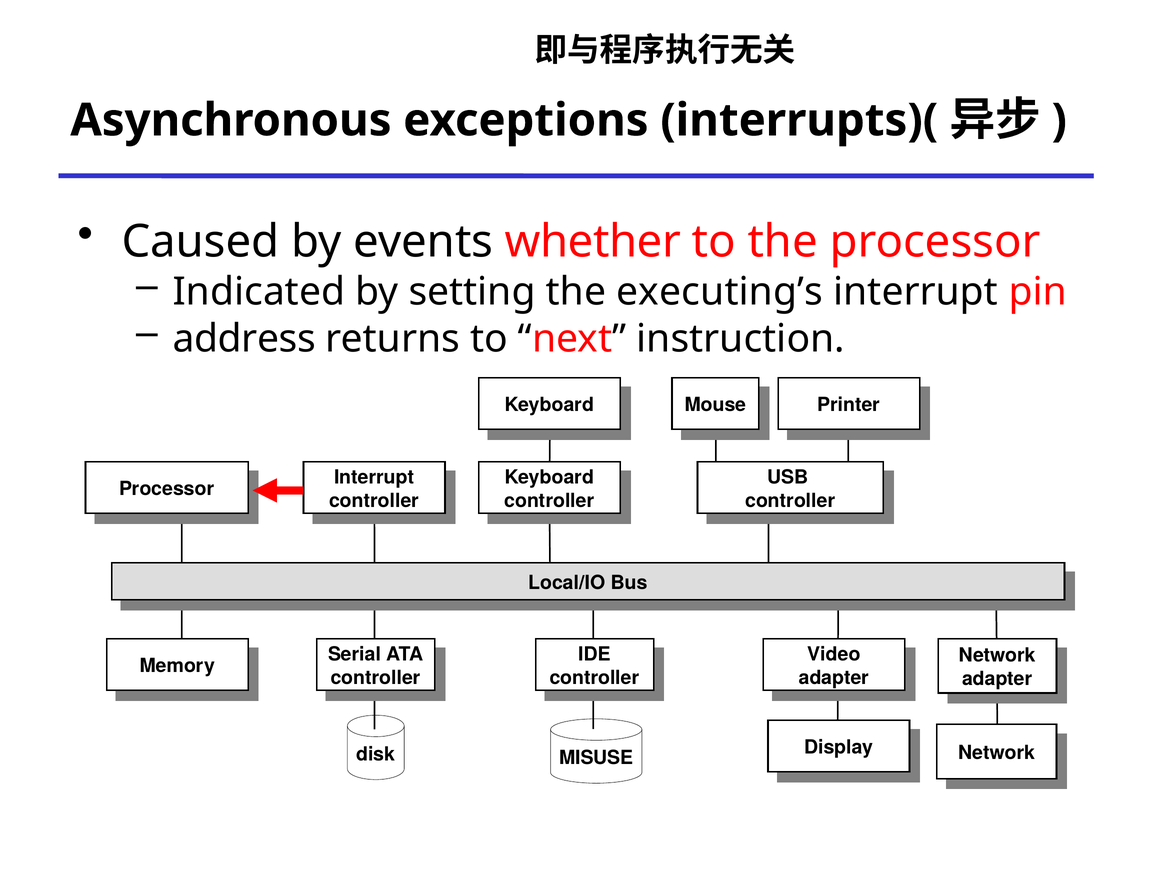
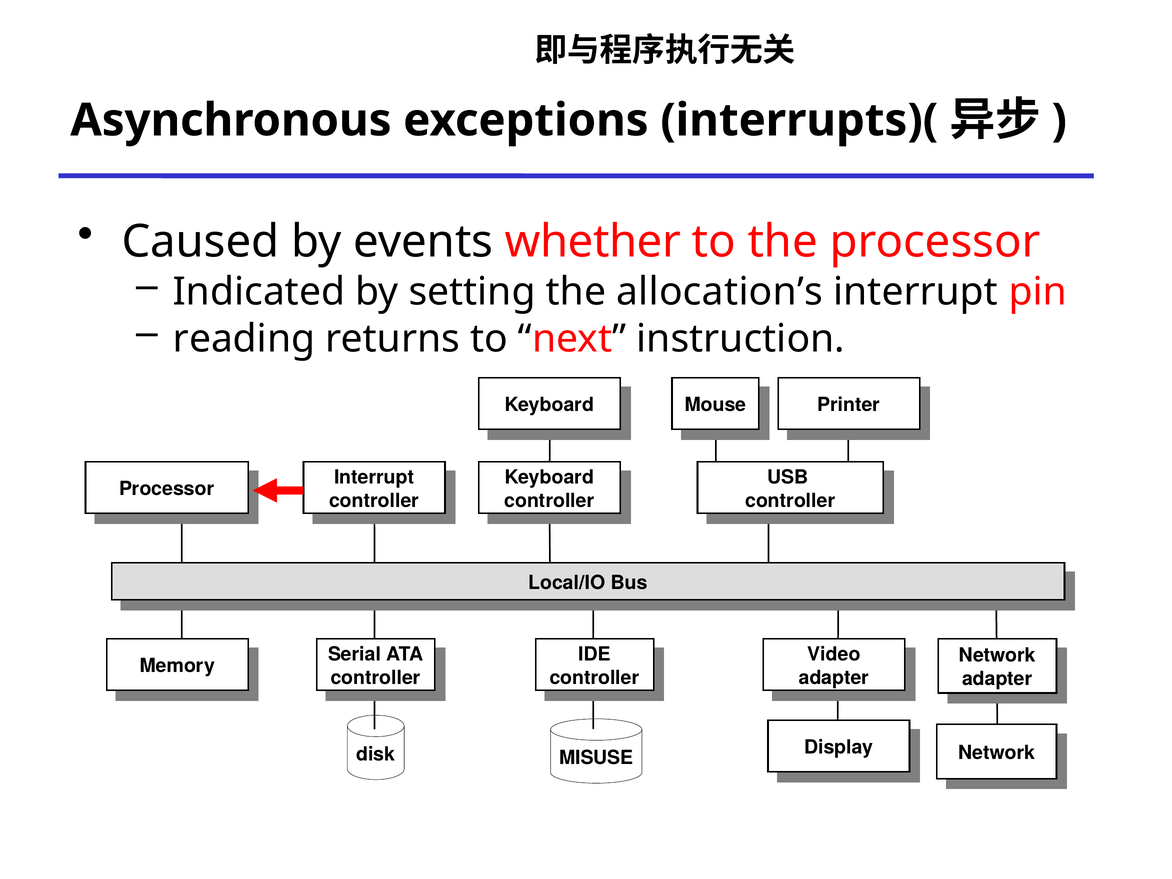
executing’s: executing’s -> allocation’s
address: address -> reading
